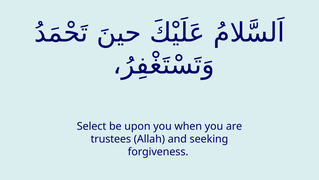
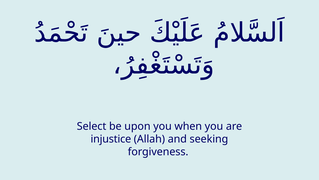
trustees: trustees -> injustice
